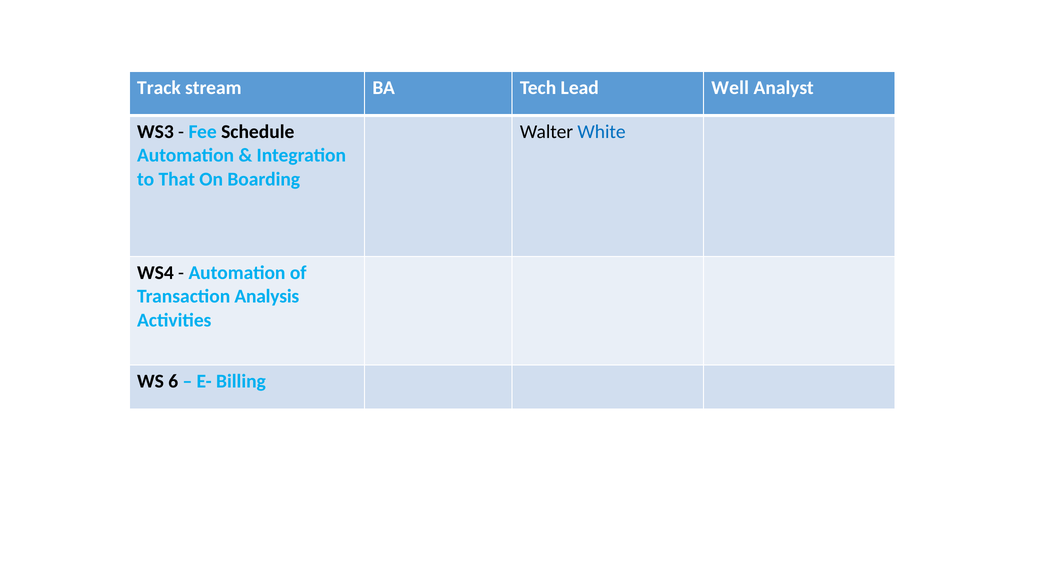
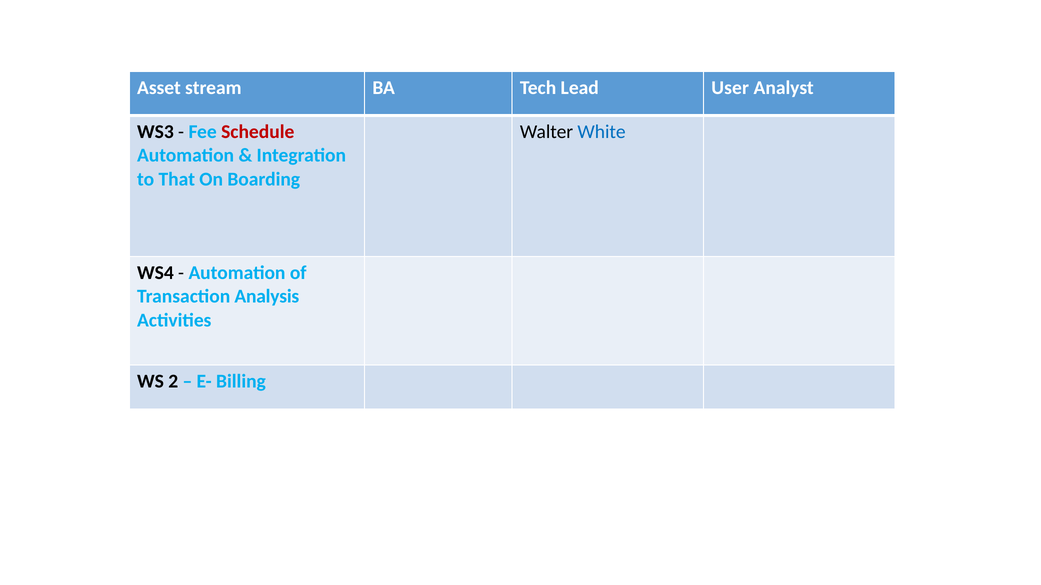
Track: Track -> Asset
Well: Well -> User
Schedule colour: black -> red
6: 6 -> 2
